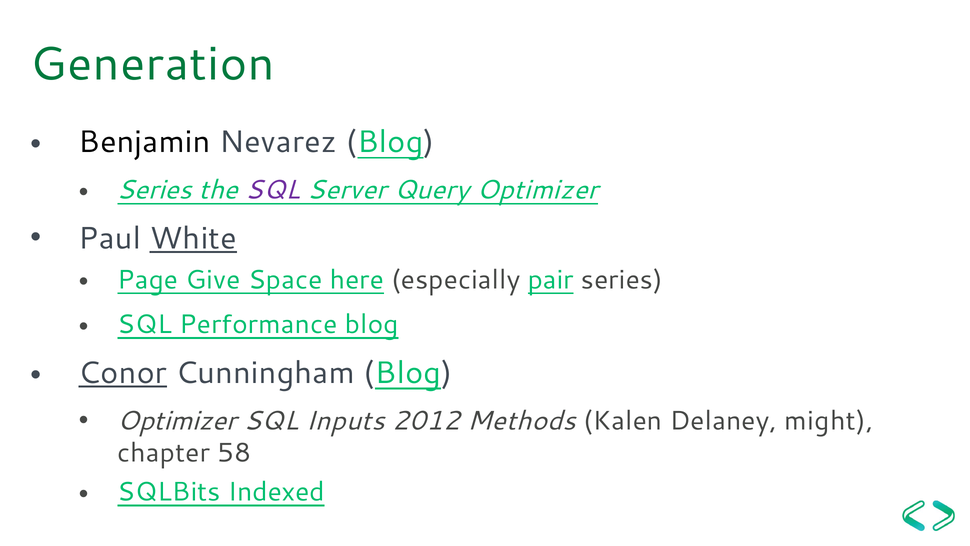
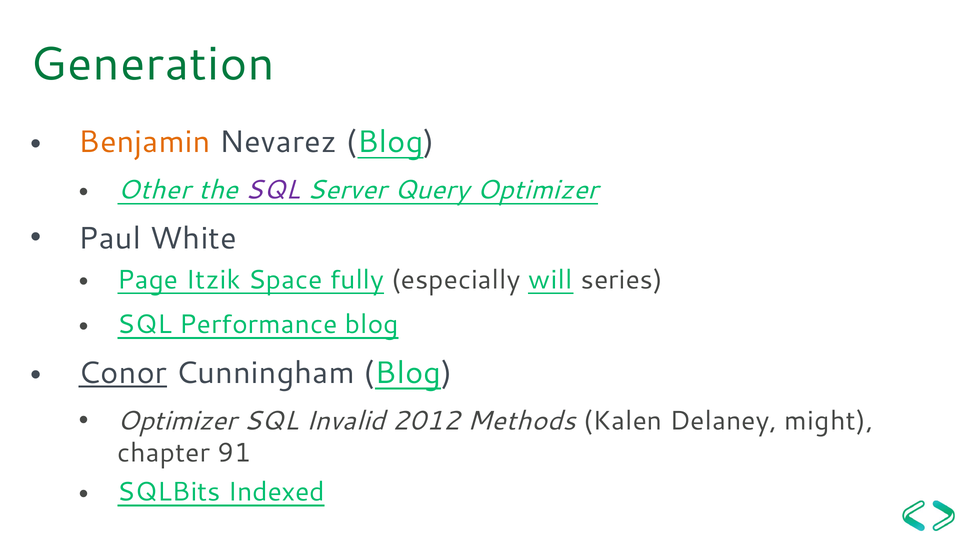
Benjamin colour: black -> orange
Series at (154, 190): Series -> Other
White underline: present -> none
Give: Give -> Itzik
here: here -> fully
pair: pair -> will
Inputs: Inputs -> Invalid
58: 58 -> 91
